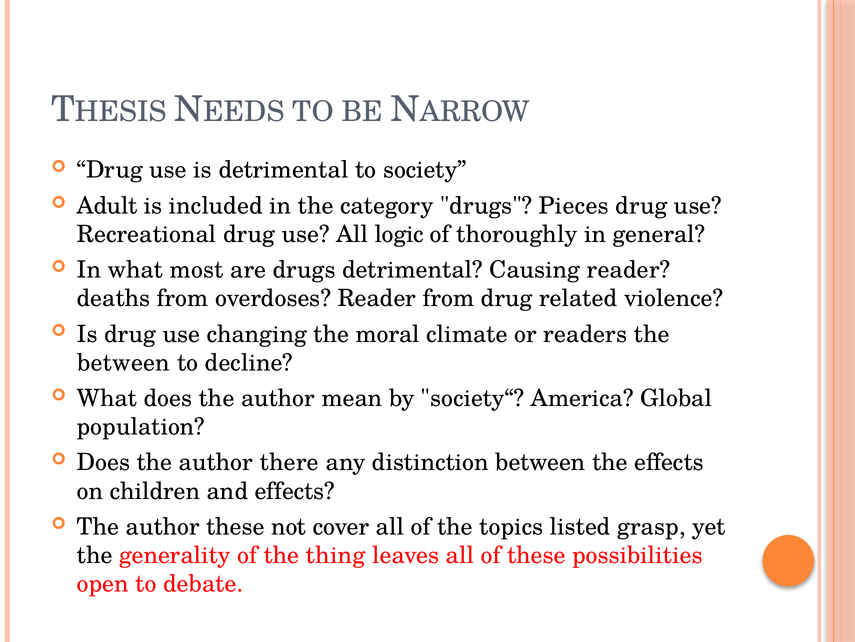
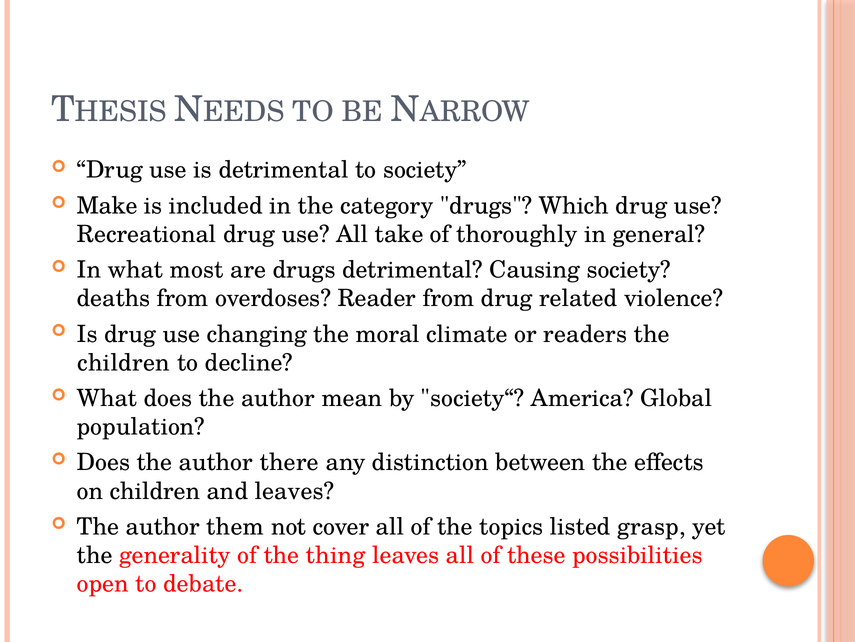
Adult: Adult -> Make
Pieces: Pieces -> Which
logic: logic -> take
Causing reader: reader -> society
between at (124, 362): between -> children
and effects: effects -> leaves
author these: these -> them
